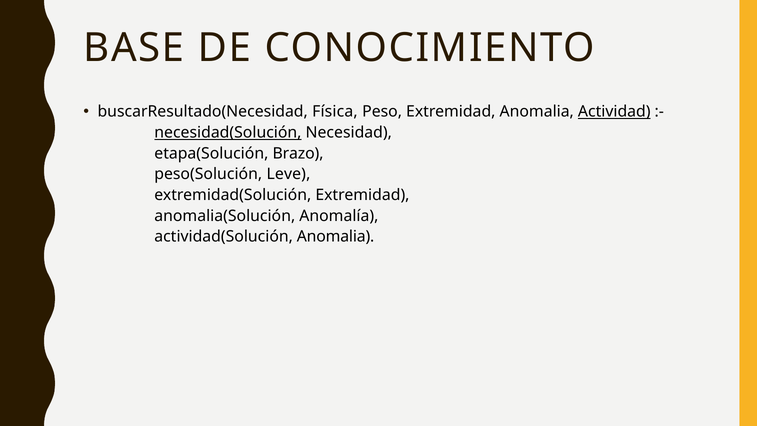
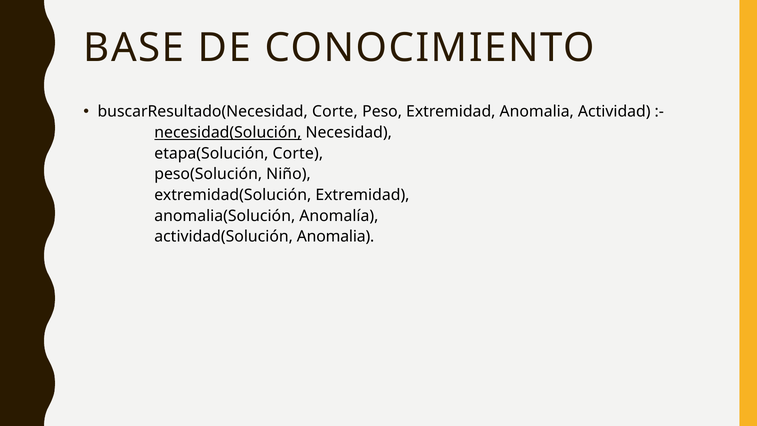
buscarResultado(Necesidad Física: Física -> Corte
Actividad underline: present -> none
etapa(Solución Brazo: Brazo -> Corte
Leve: Leve -> Niño
